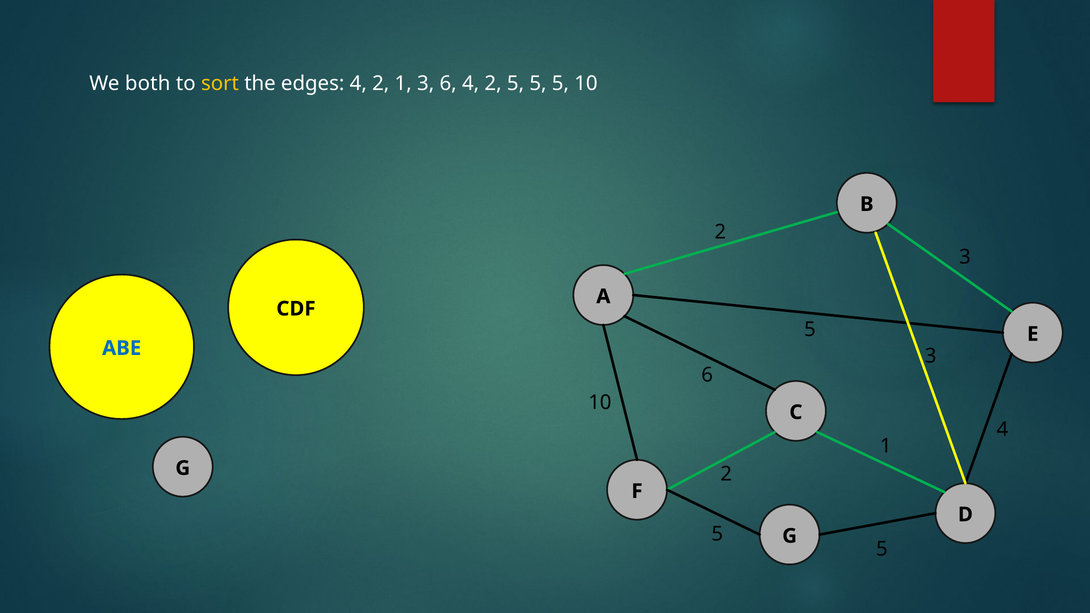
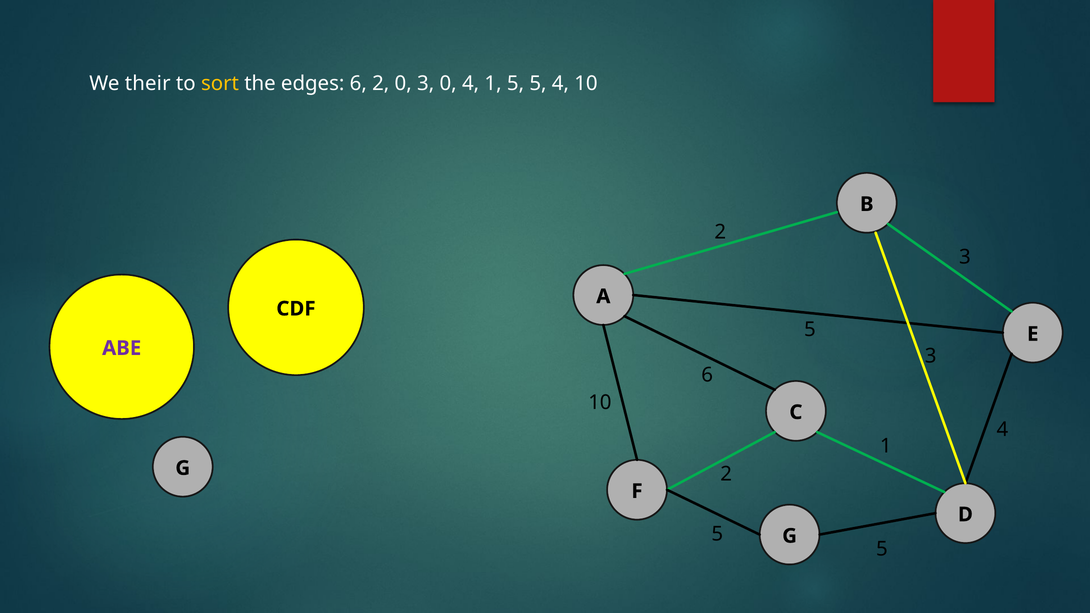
both: both -> their
edges 4: 4 -> 6
1 at (403, 83): 1 -> 0
3 6: 6 -> 0
2 at (493, 83): 2 -> 1
5 5 5: 5 -> 4
ABE colour: blue -> purple
